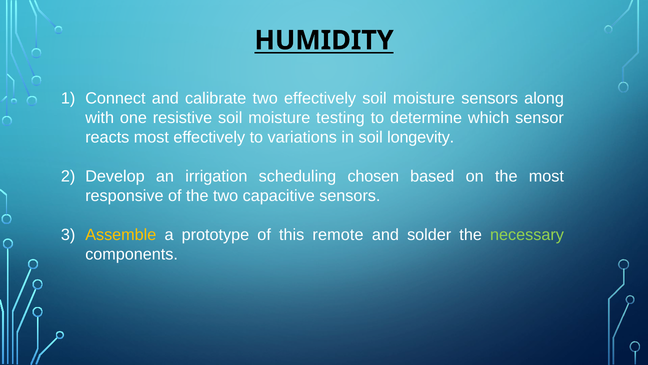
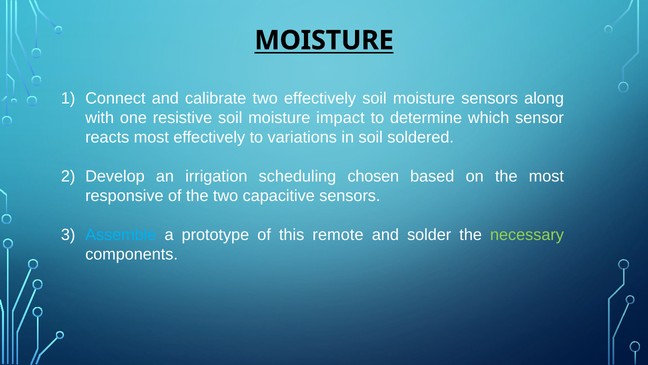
HUMIDITY at (324, 40): HUMIDITY -> MOISTURE
testing: testing -> impact
longevity: longevity -> soldered
Assemble colour: yellow -> light blue
